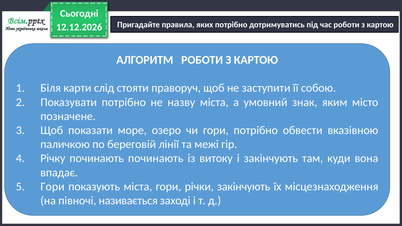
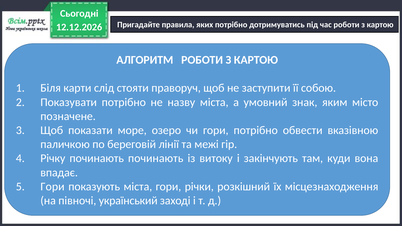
річки закінчують: закінчують -> розкішний
називається: називається -> український
